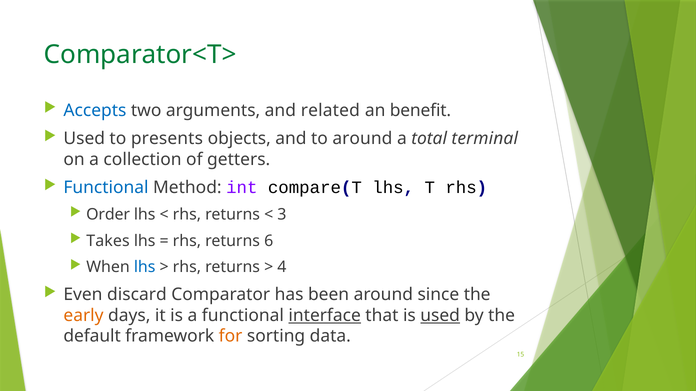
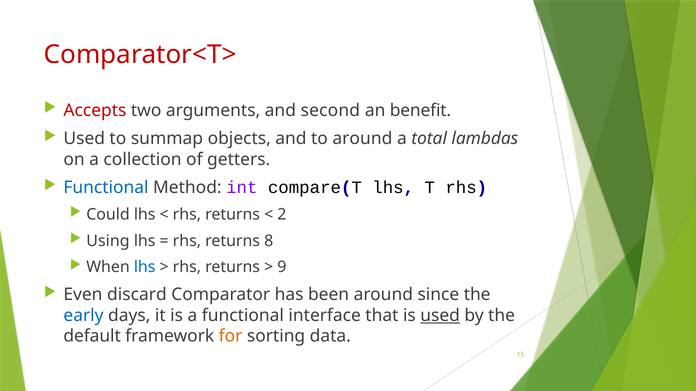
Comparator<T> colour: green -> red
Accepts colour: blue -> red
related: related -> second
presents: presents -> summap
terminal: terminal -> lambdas
Order: Order -> Could
3: 3 -> 2
Takes: Takes -> Using
6: 6 -> 8
4: 4 -> 9
early colour: orange -> blue
interface underline: present -> none
